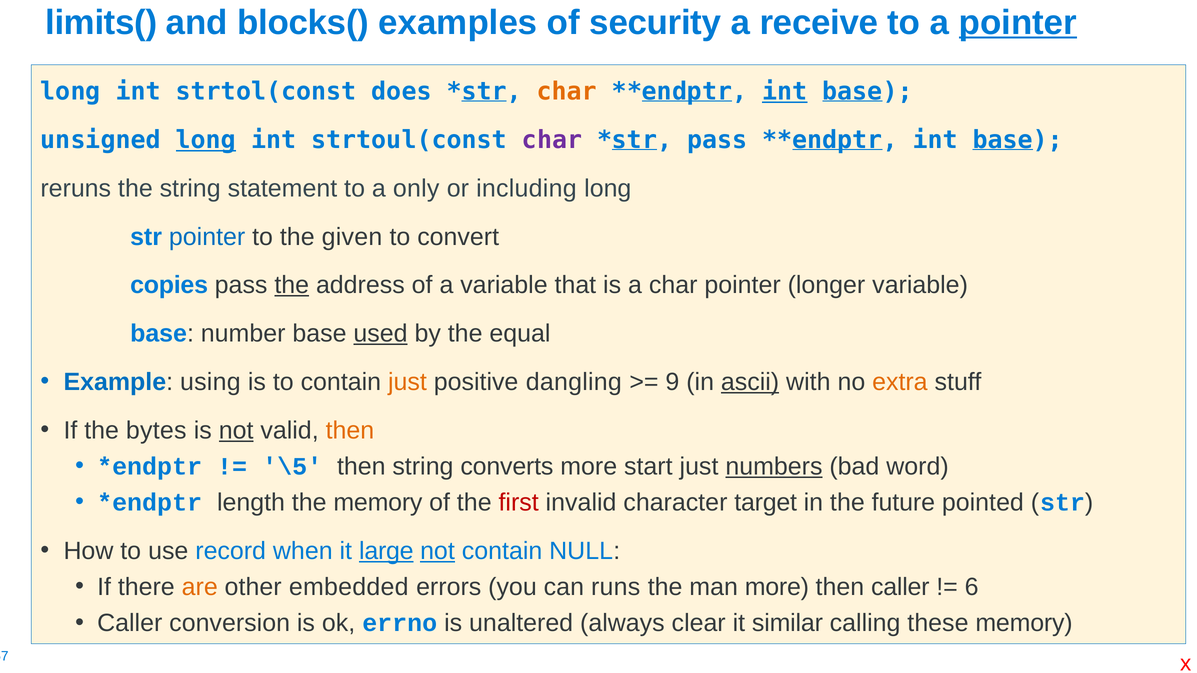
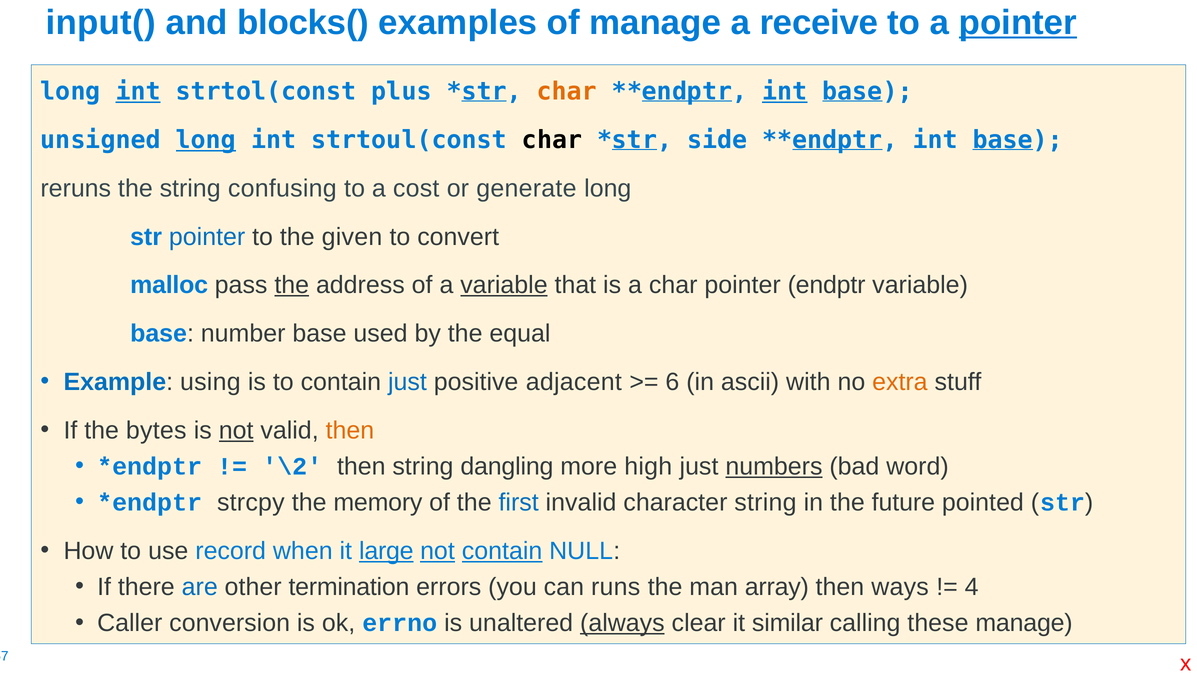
limits(: limits( -> input(
of security: security -> manage
int at (138, 92) underline: none -> present
does: does -> plus
char at (552, 140) colour: purple -> black
pass at (717, 140): pass -> side
statement: statement -> confusing
only: only -> cost
including: including -> generate
copies: copies -> malloc
variable at (504, 285) underline: none -> present
longer: longer -> endptr
used underline: present -> none
just at (407, 382) colour: orange -> blue
dangling: dangling -> adjacent
9: 9 -> 6
ascii underline: present -> none
\5: \5 -> \2
converts: converts -> dangling
start: start -> high
length: length -> strcpy
first colour: red -> blue
character target: target -> string
contain at (502, 551) underline: none -> present
are colour: orange -> blue
embedded: embedded -> termination
man more: more -> array
then caller: caller -> ways
6: 6 -> 4
always underline: none -> present
these memory: memory -> manage
